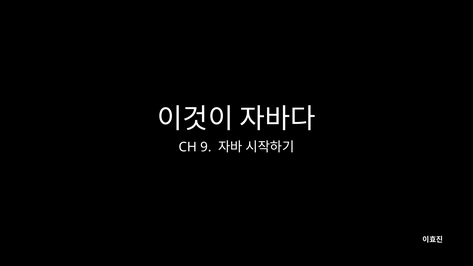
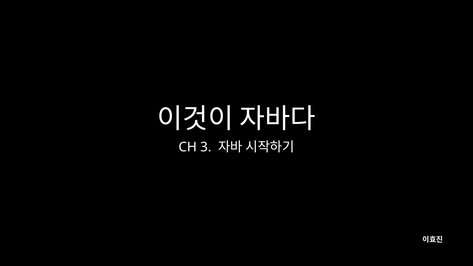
9: 9 -> 3
